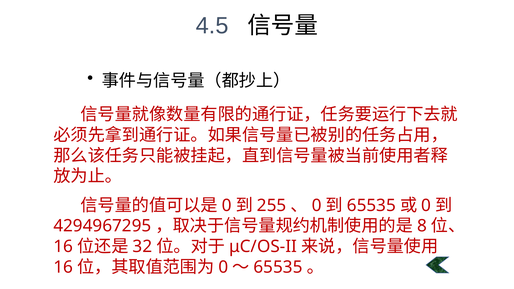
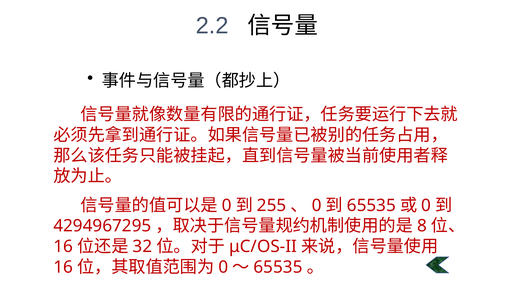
4.5: 4.5 -> 2.2
